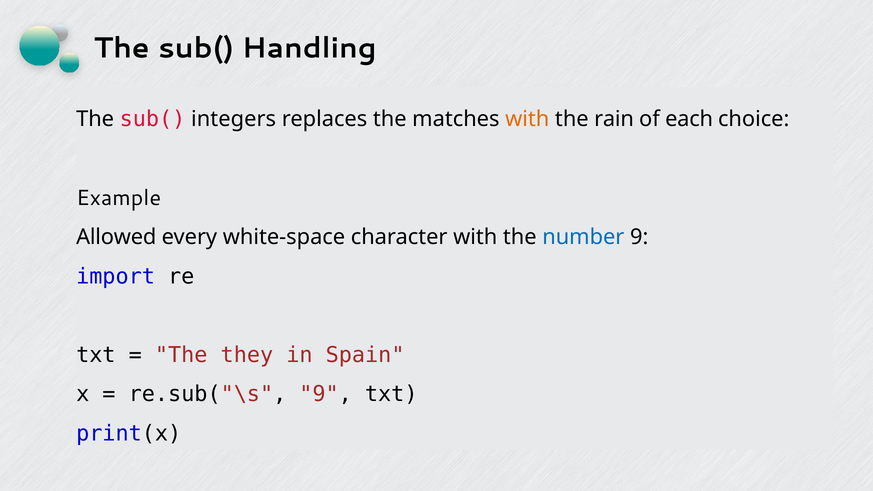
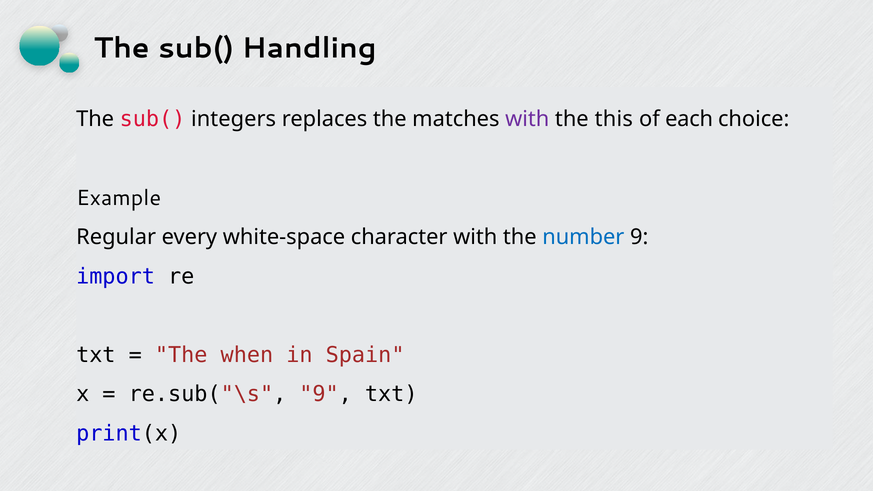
with at (527, 119) colour: orange -> purple
rain: rain -> this
Allowed: Allowed -> Regular
they: they -> when
